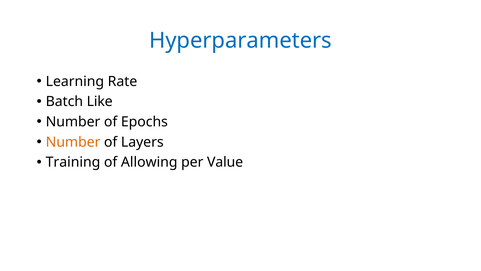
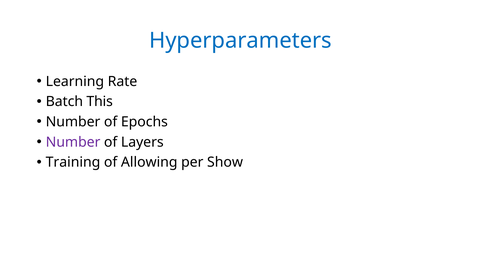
Like: Like -> This
Number at (73, 142) colour: orange -> purple
Value: Value -> Show
